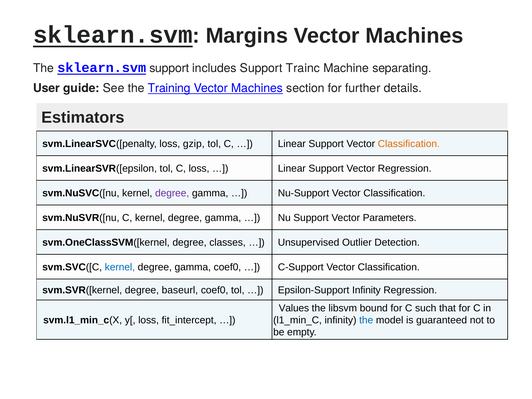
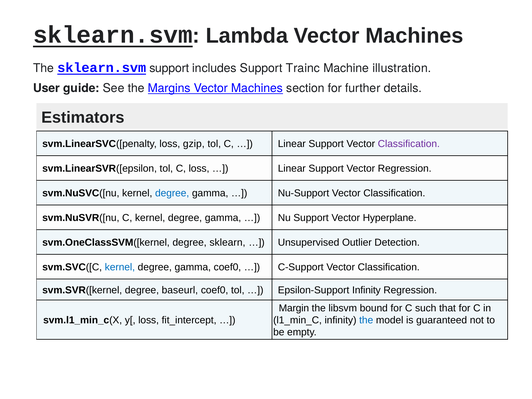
Margins: Margins -> Lambda
separating: separating -> illustration
Training: Training -> Margins
Classification at (409, 144) colour: orange -> purple
degree at (172, 193) colour: purple -> blue
Parameters: Parameters -> Hyperplane
classes: classes -> sklearn
Values: Values -> Margin
